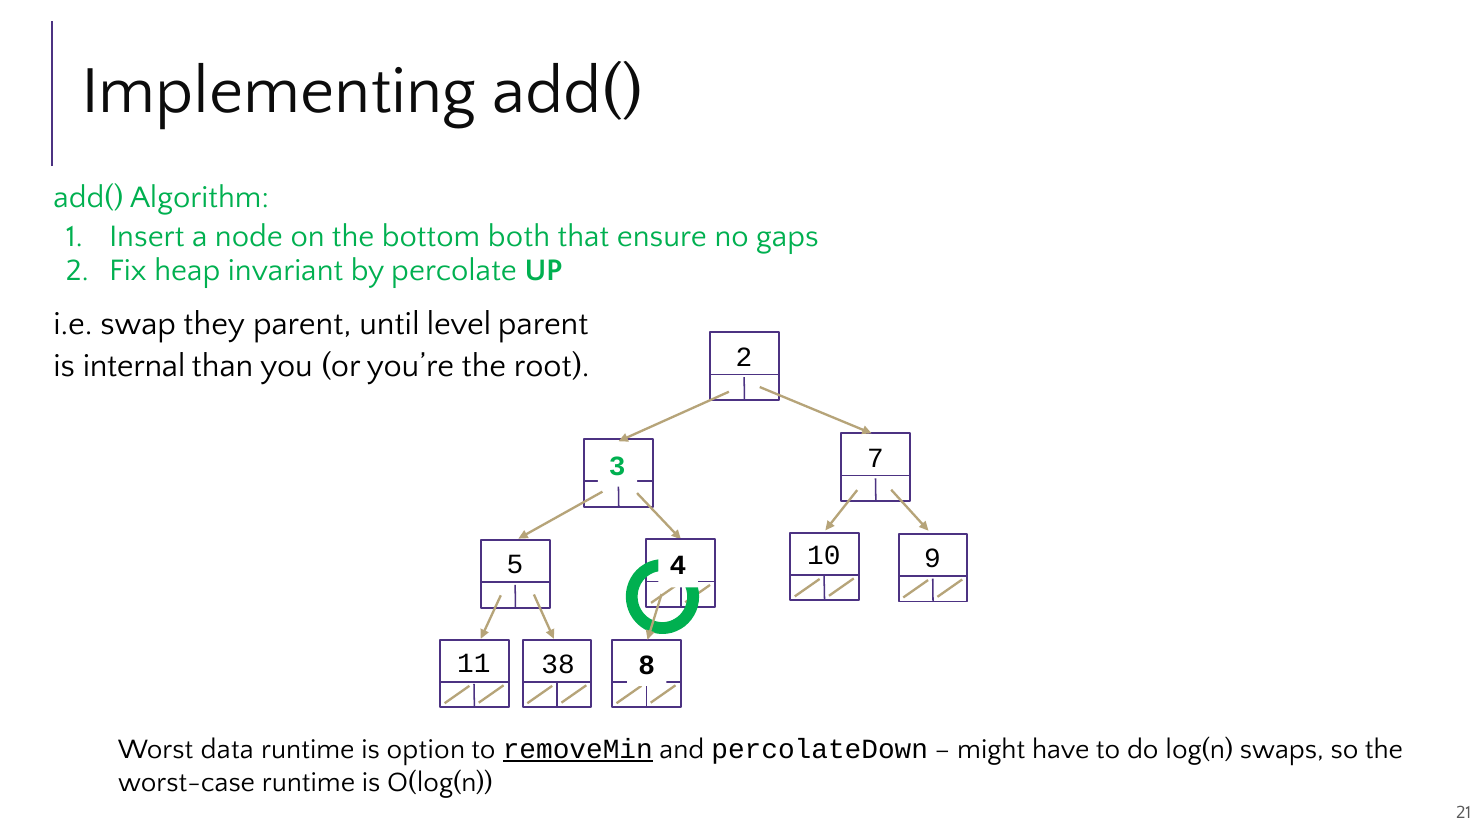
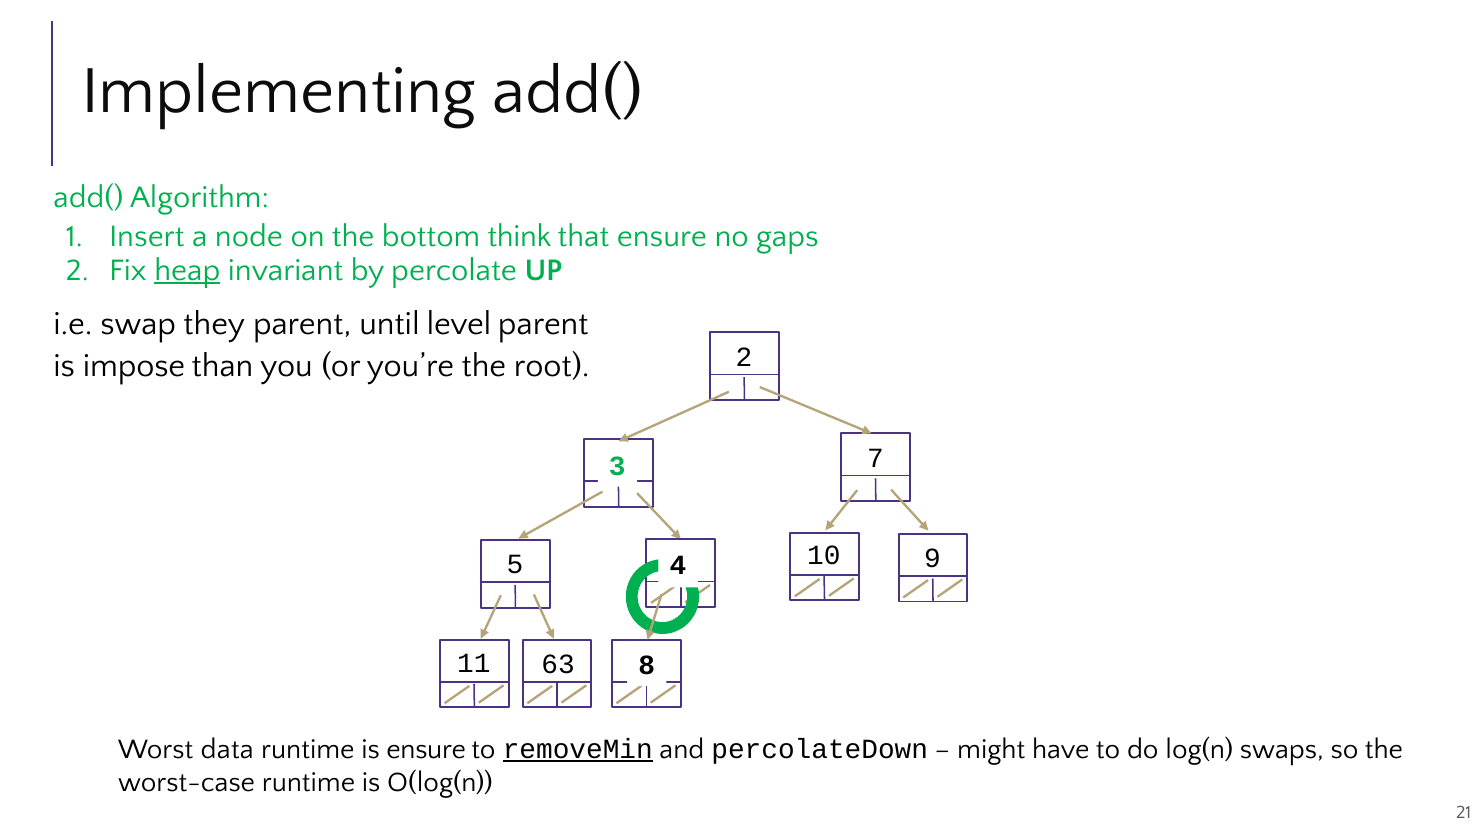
both: both -> think
heap underline: none -> present
internal: internal -> impose
38: 38 -> 63
is option: option -> ensure
